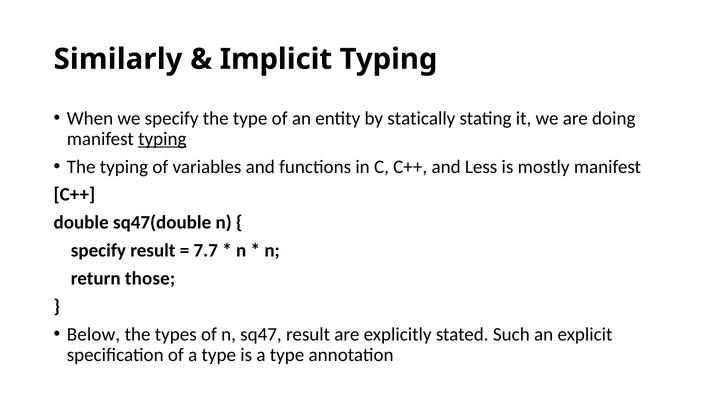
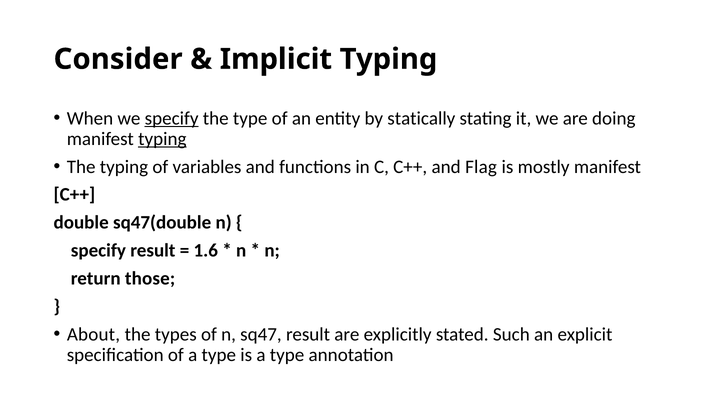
Similarly: Similarly -> Consider
specify at (172, 118) underline: none -> present
Less: Less -> Flag
7.7: 7.7 -> 1.6
Below: Below -> About
